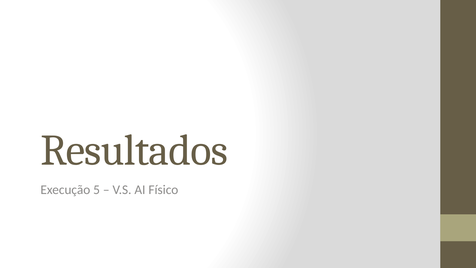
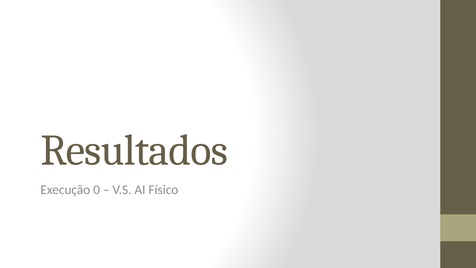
5: 5 -> 0
